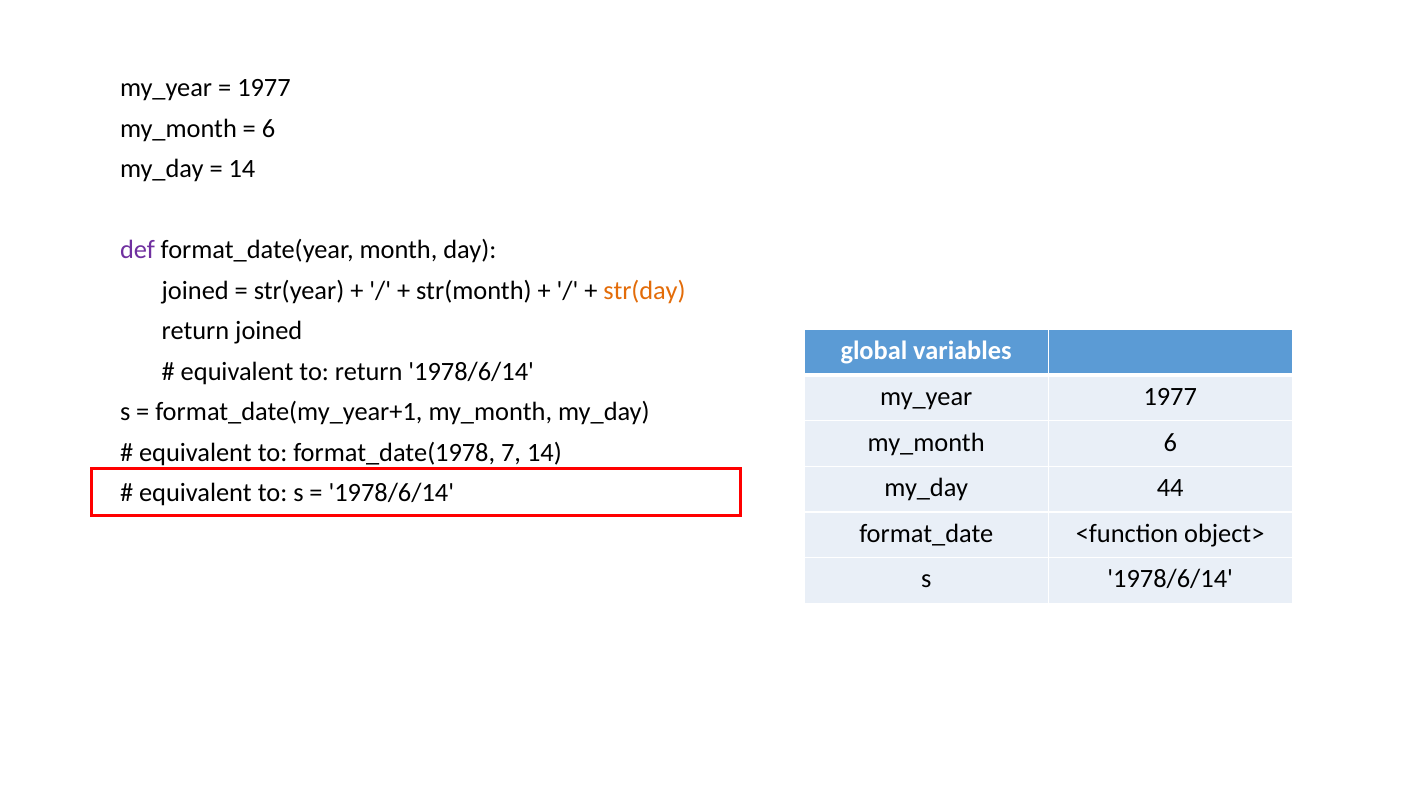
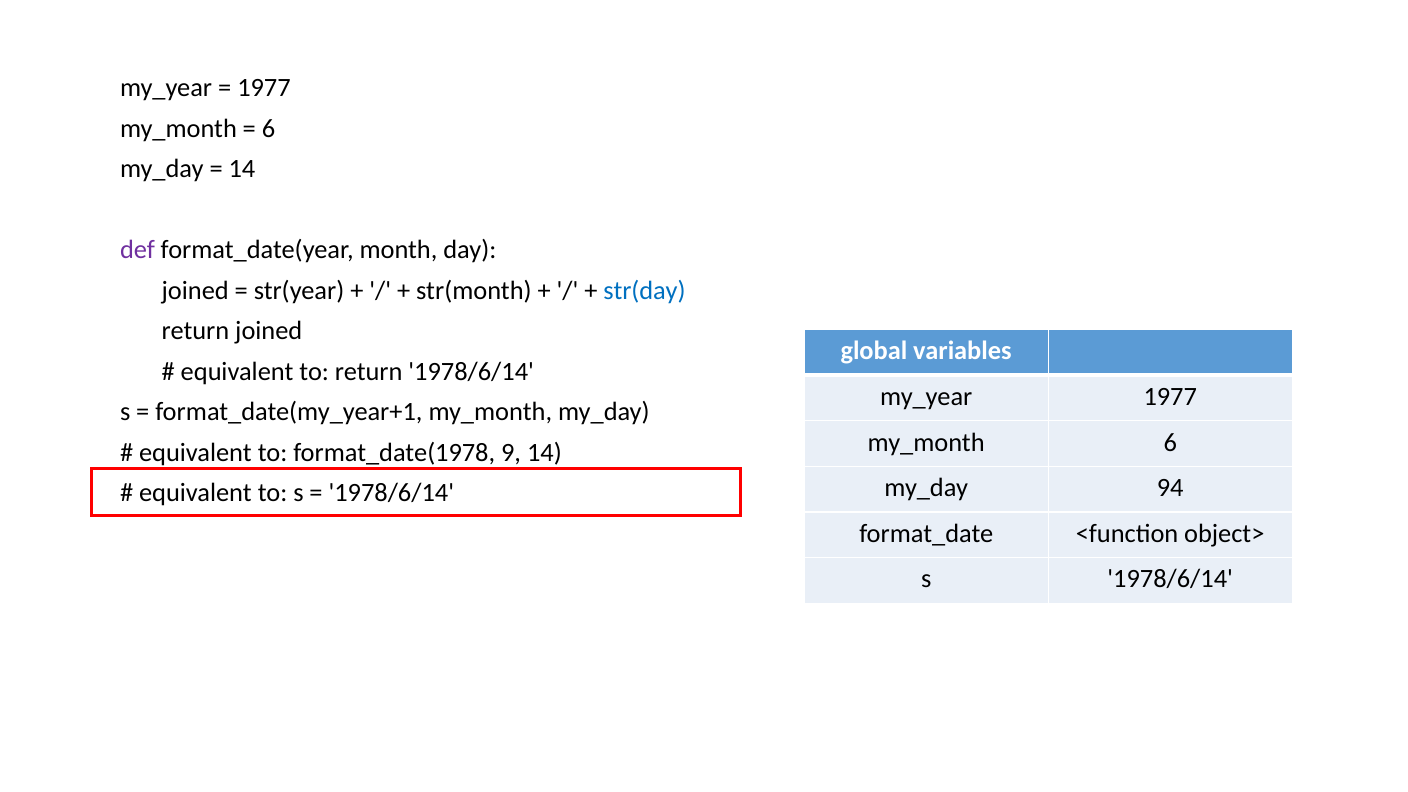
str(day colour: orange -> blue
7: 7 -> 9
44: 44 -> 94
